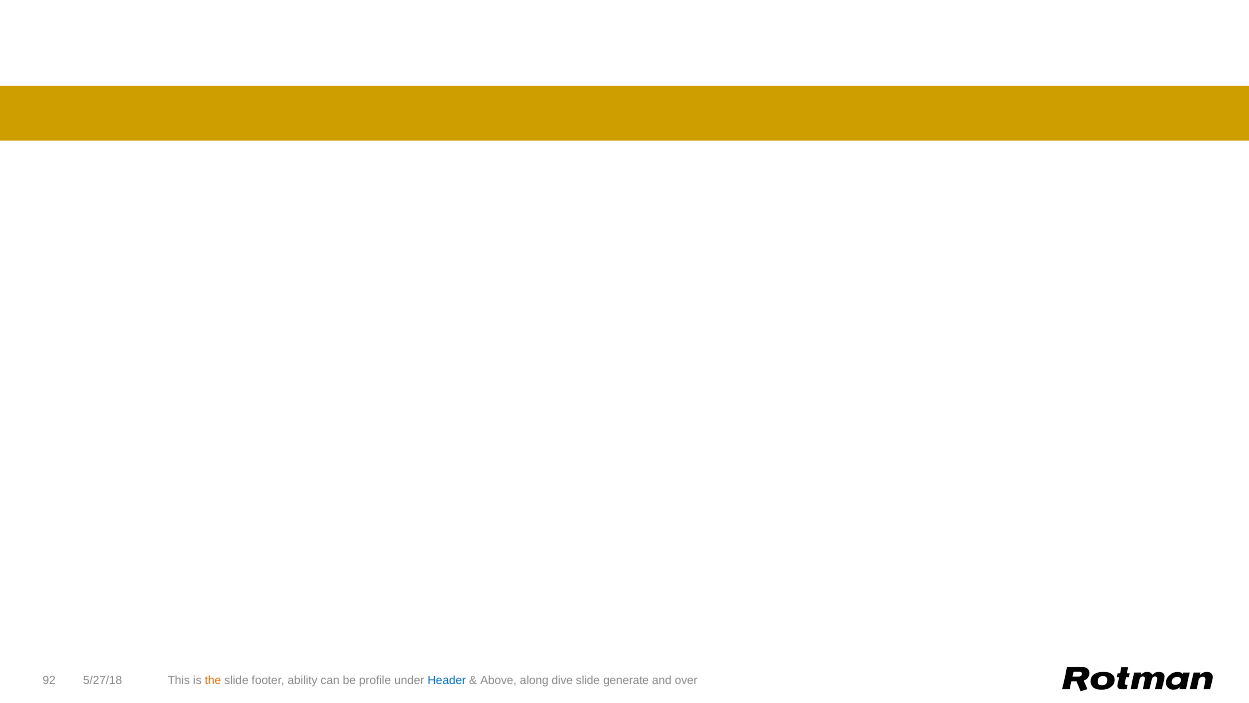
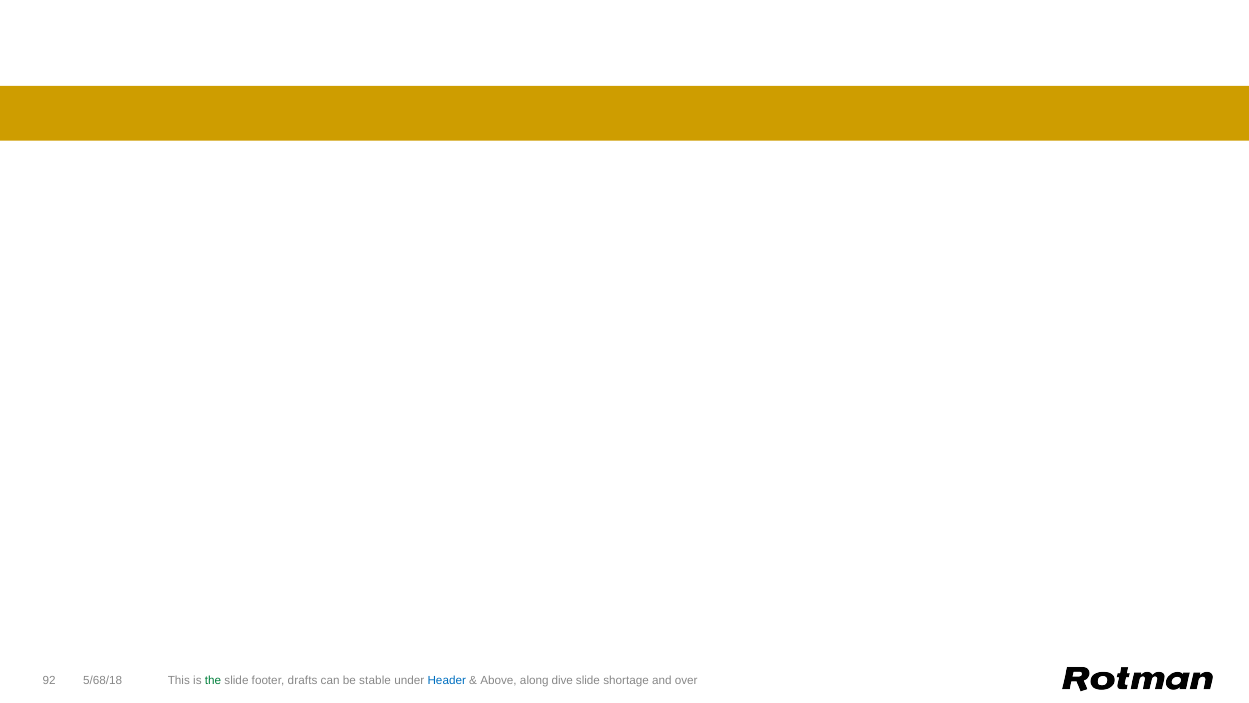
5/27/18: 5/27/18 -> 5/68/18
the colour: orange -> green
ability: ability -> drafts
profile: profile -> stable
generate: generate -> shortage
